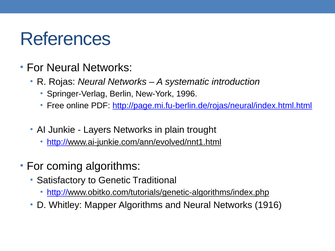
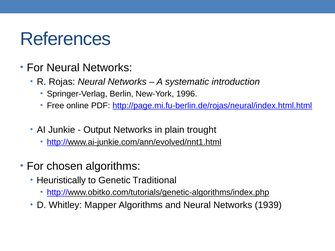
Layers: Layers -> Output
coming: coming -> chosen
Satisfactory: Satisfactory -> Heuristically
1916: 1916 -> 1939
